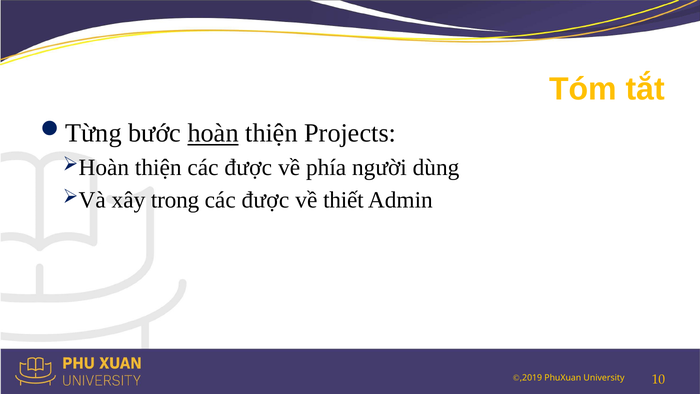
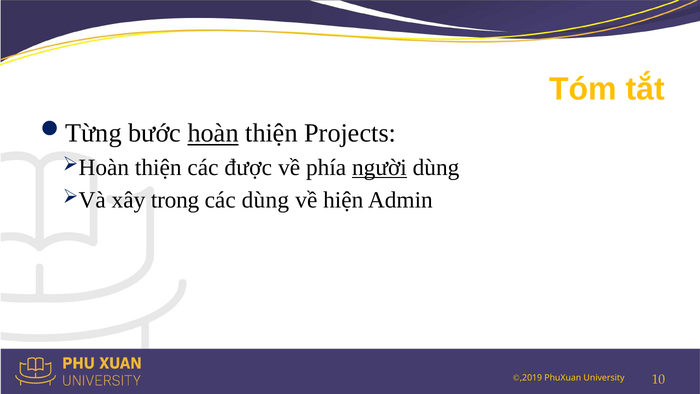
người underline: none -> present
được at (265, 200): được -> dùng
thiết: thiết -> hiện
